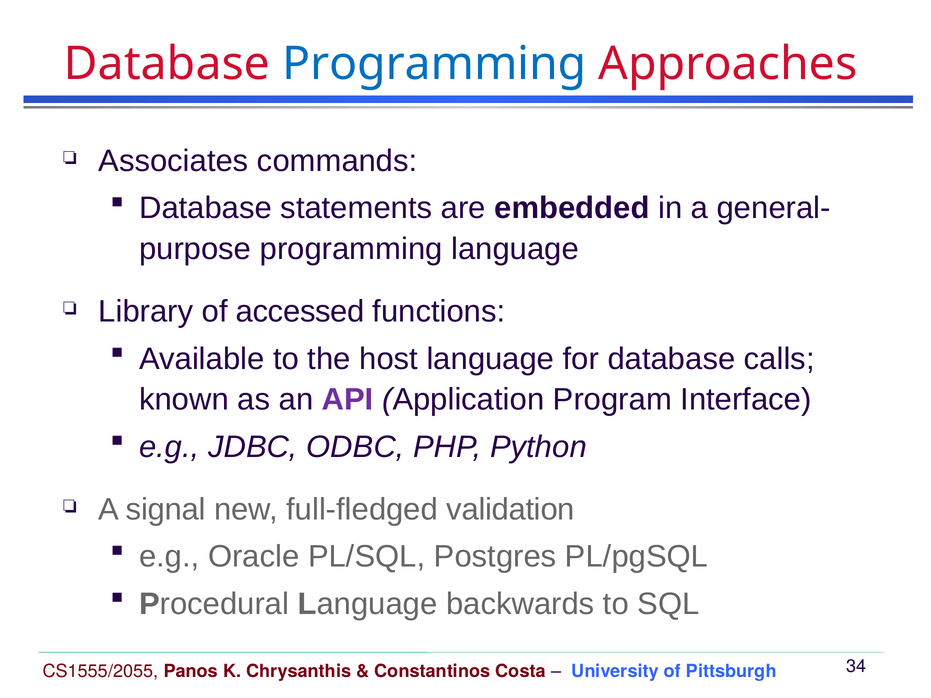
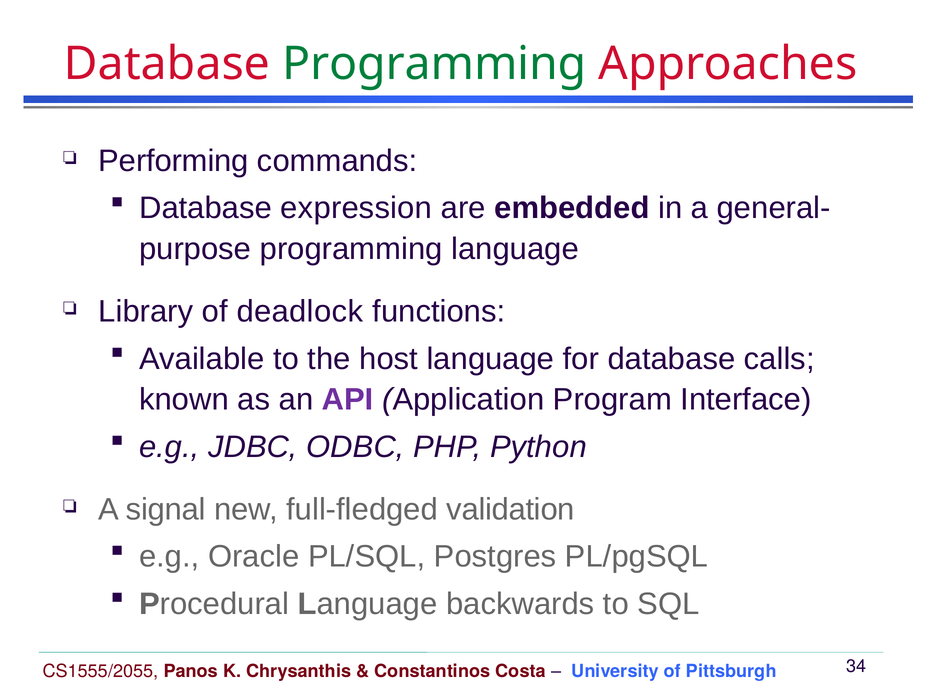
Programming at (434, 64) colour: blue -> green
Associates: Associates -> Performing
statements: statements -> expression
accessed: accessed -> deadlock
